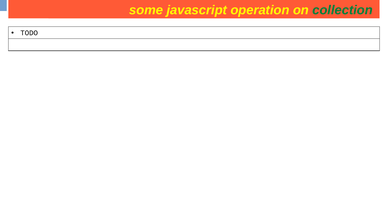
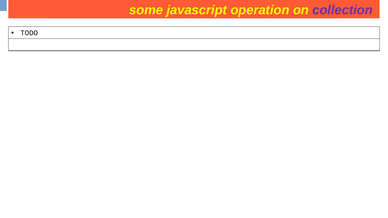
collection at (343, 10) colour: green -> purple
